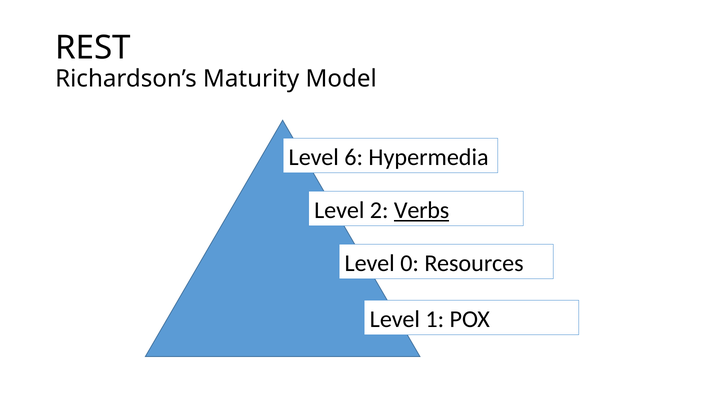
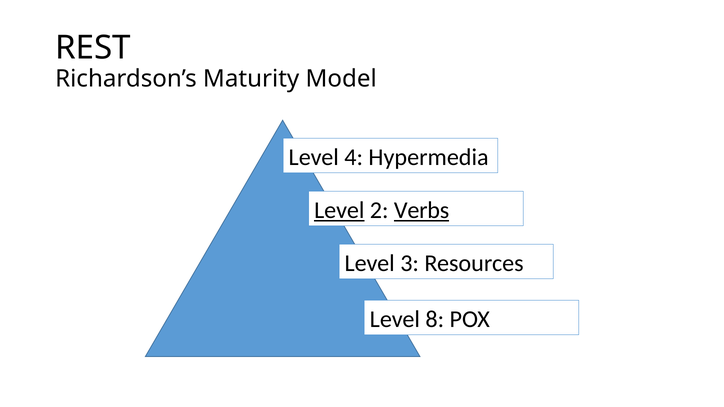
6: 6 -> 4
Level at (339, 210) underline: none -> present
0: 0 -> 3
1: 1 -> 8
